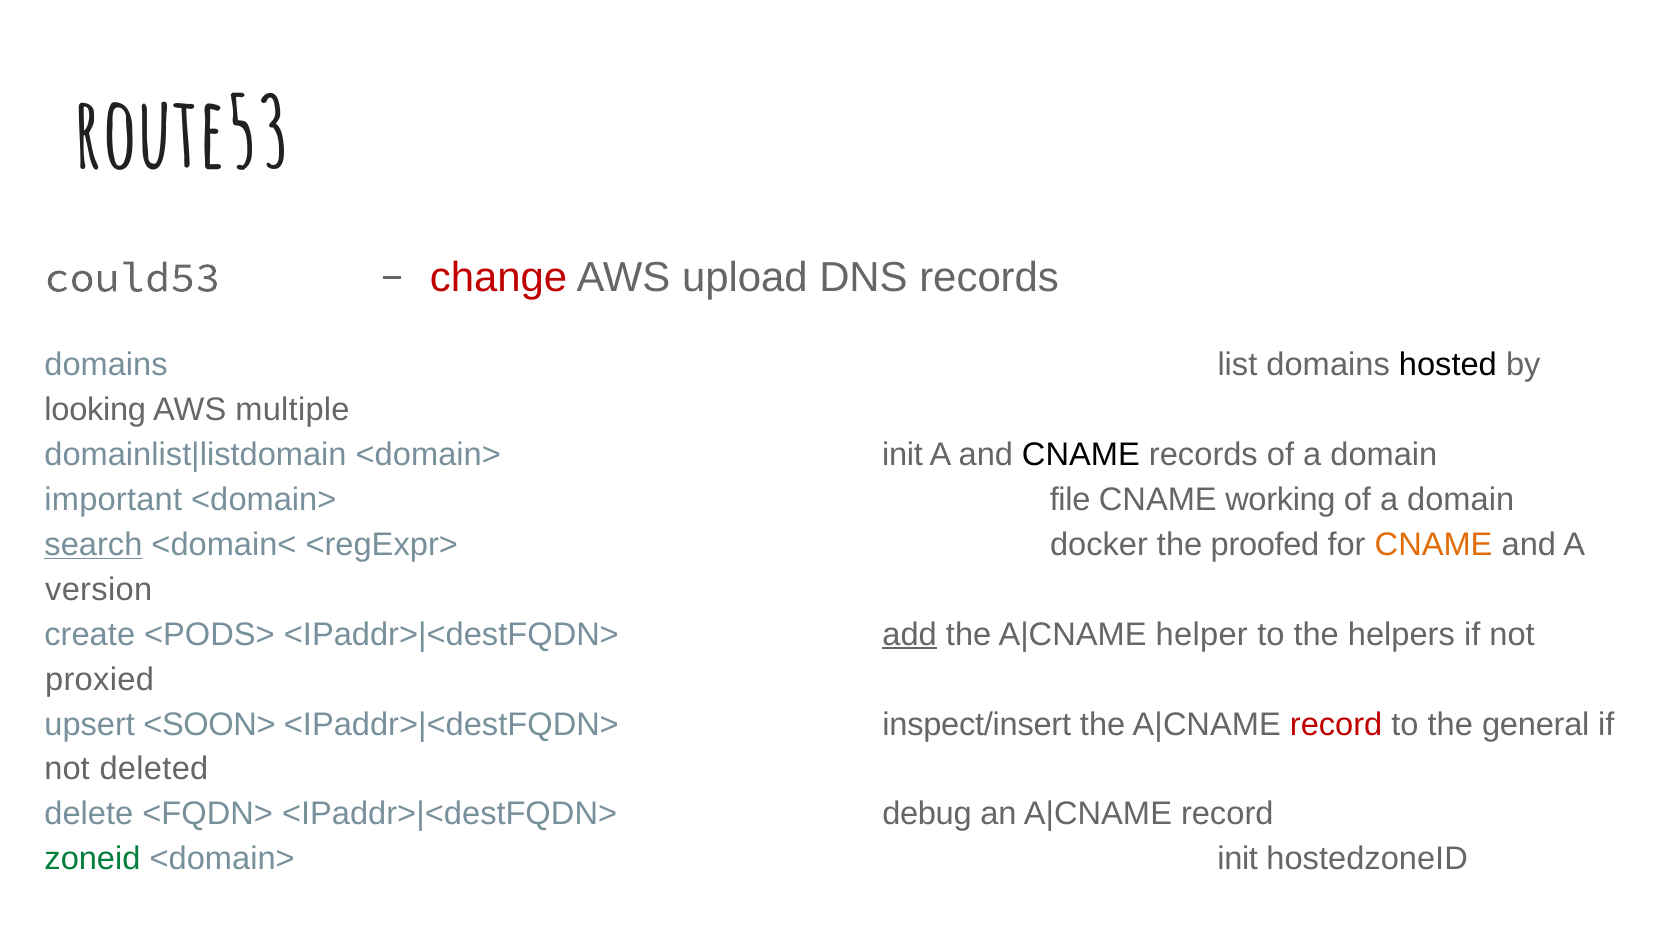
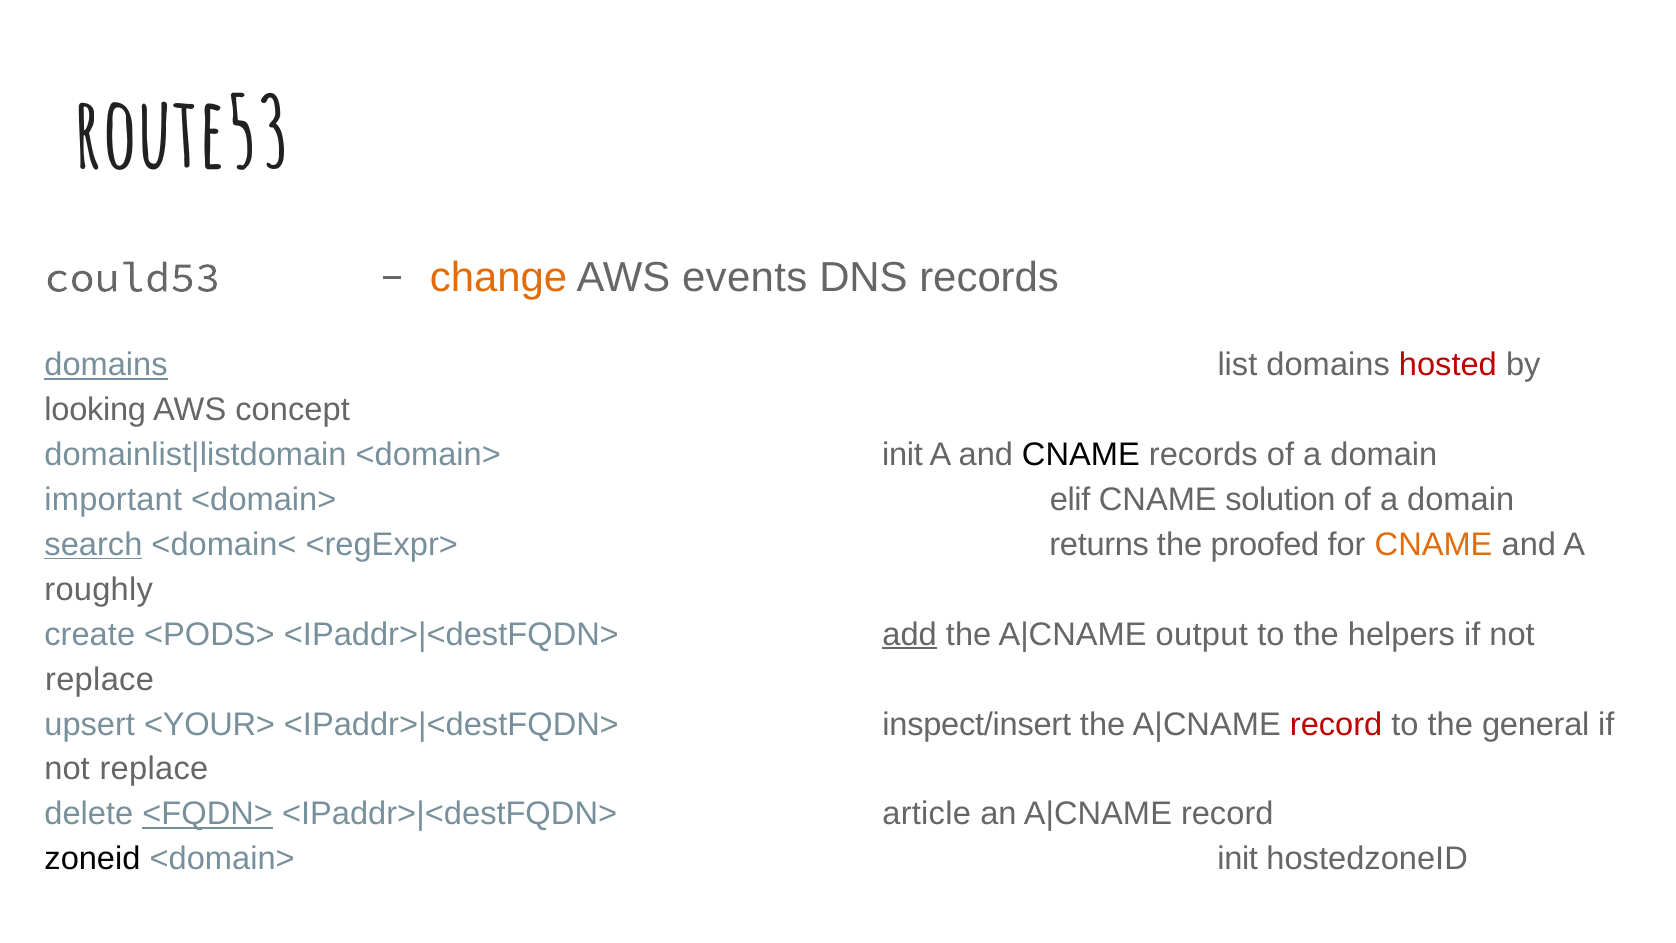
change colour: red -> orange
upload: upload -> events
domains at (106, 365) underline: none -> present
hosted colour: black -> red
multiple: multiple -> concept
file: file -> elif
working: working -> solution
docker: docker -> returns
version: version -> roughly
helper: helper -> output
proxied at (100, 679): proxied -> replace
<SOON>: <SOON> -> <YOUR>
deleted at (154, 769): deleted -> replace
<FQDN> underline: none -> present
debug: debug -> article
zoneid colour: green -> black
